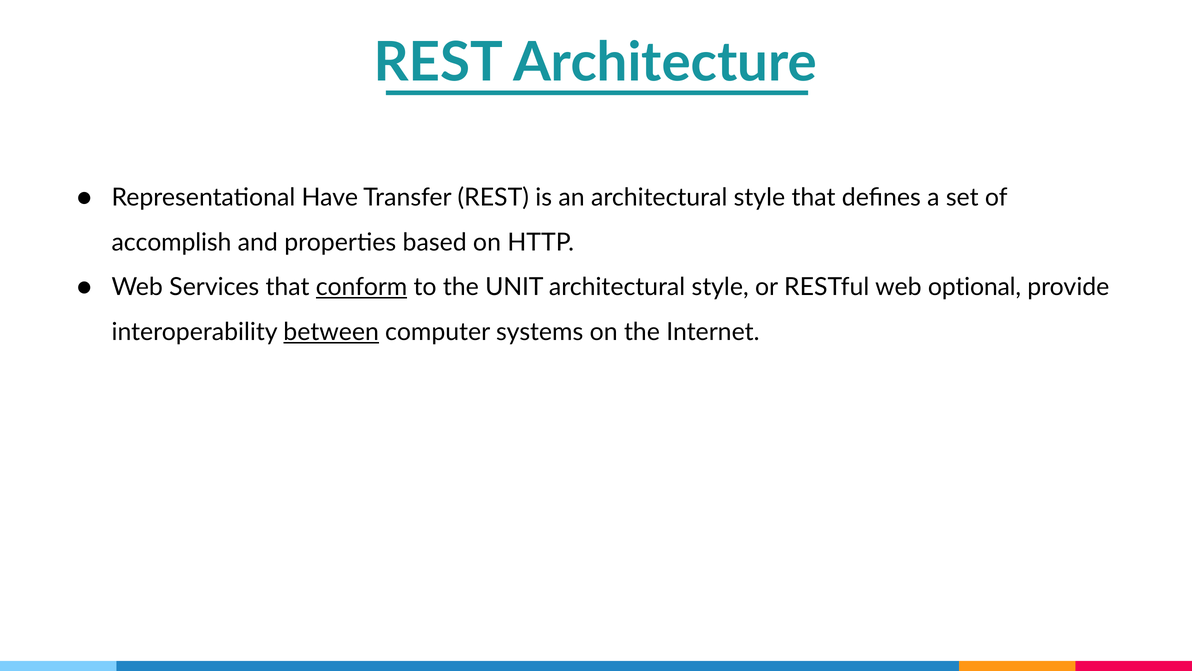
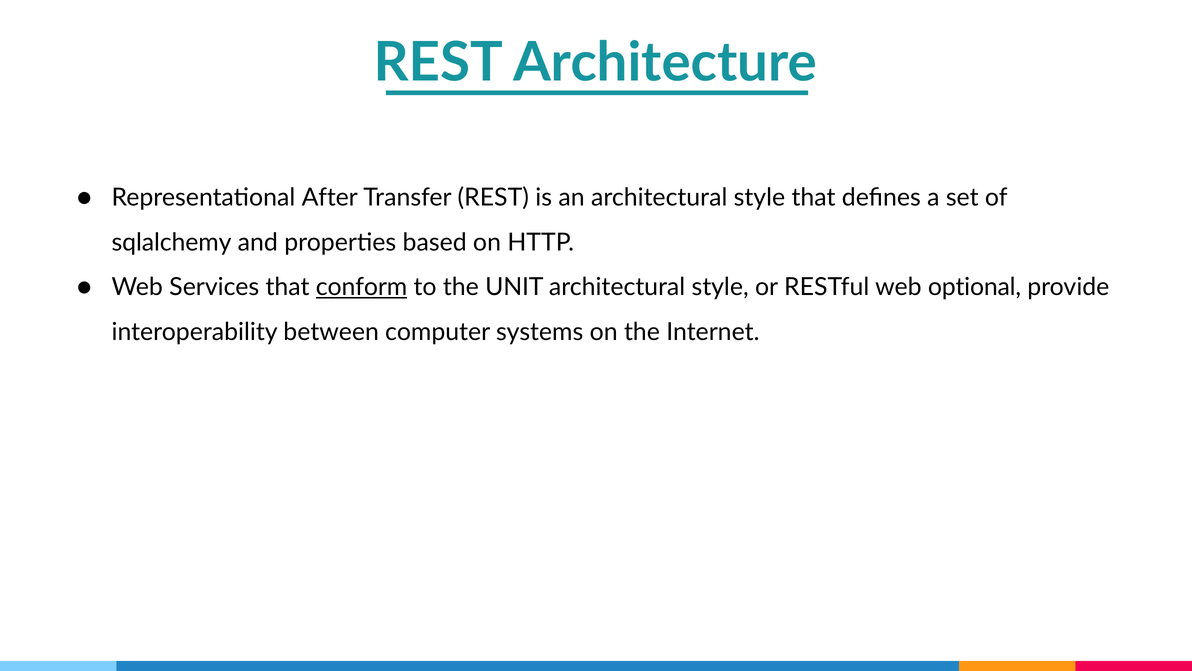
Have: Have -> After
accomplish: accomplish -> sqlalchemy
between underline: present -> none
